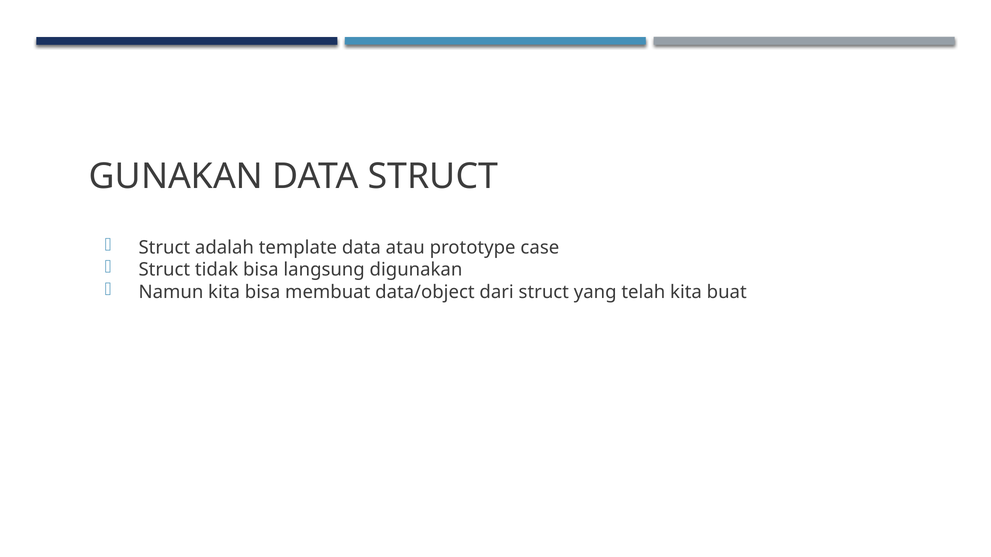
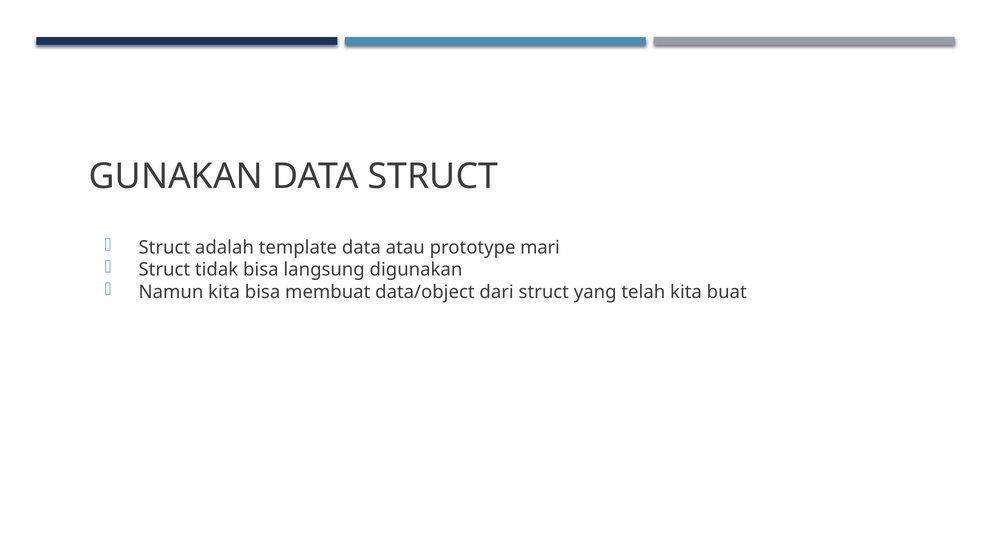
case: case -> mari
